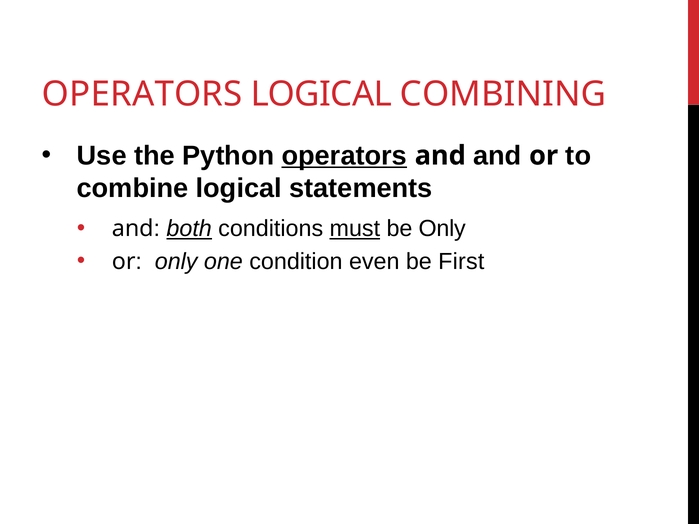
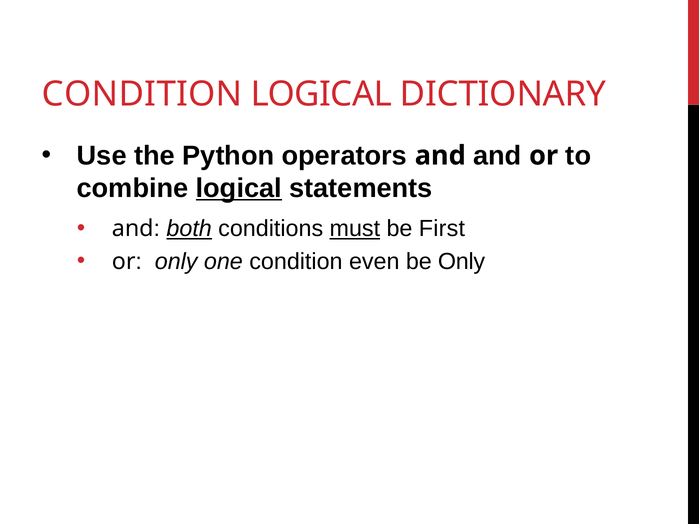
OPERATORS at (142, 94): OPERATORS -> CONDITION
COMBINING: COMBINING -> DICTIONARY
operators at (344, 156) underline: present -> none
logical at (239, 188) underline: none -> present
be Only: Only -> First
be First: First -> Only
